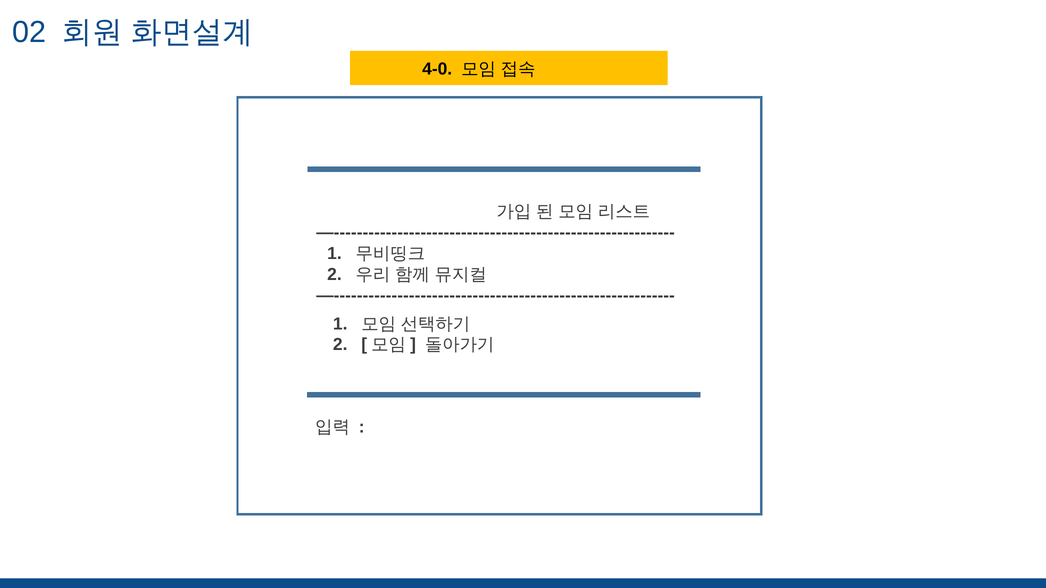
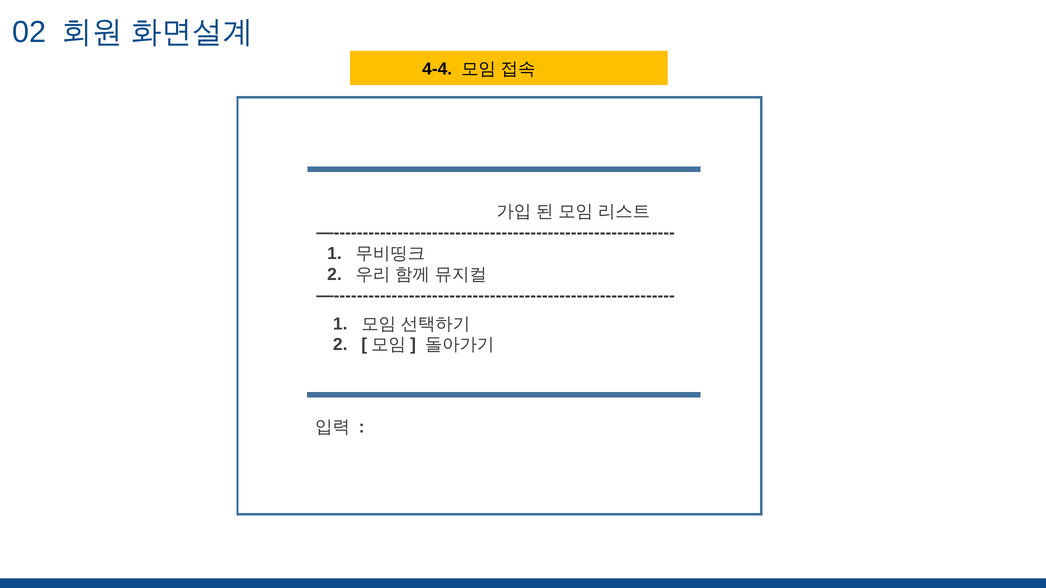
4-0: 4-0 -> 4-4
